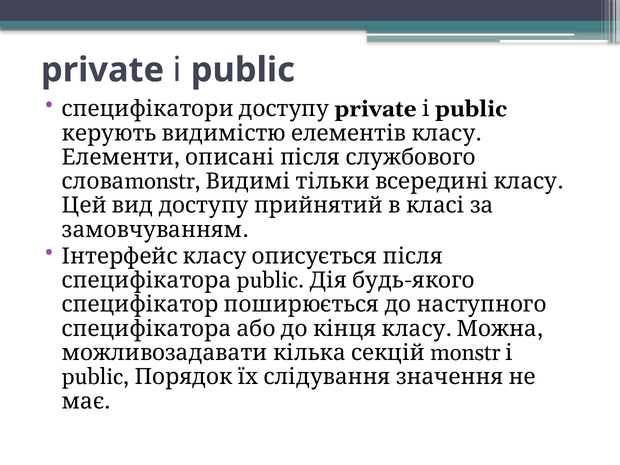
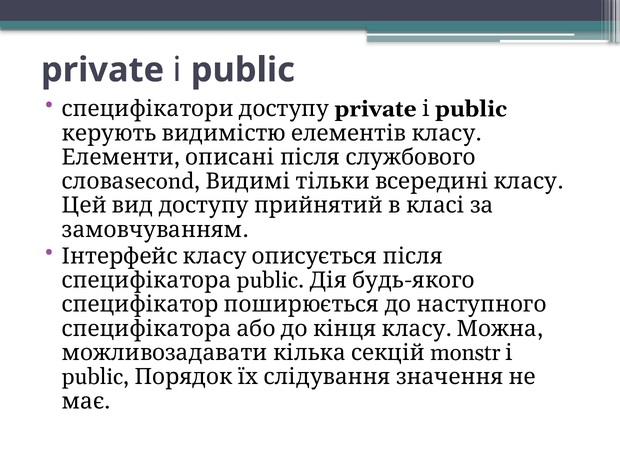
monstr at (163, 181): monstr -> second
